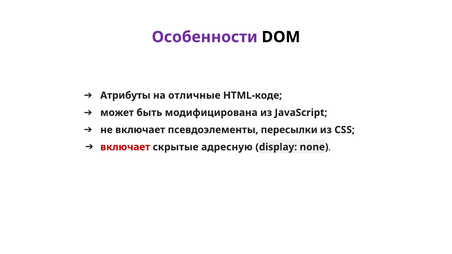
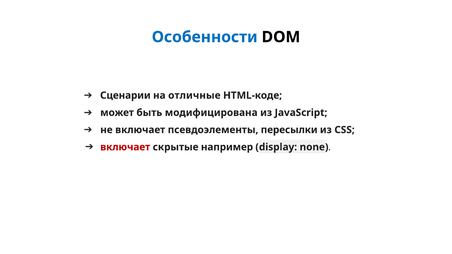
Особенности colour: purple -> blue
Атрибуты: Атрибуты -> Сценарии
адресную: адресную -> например
